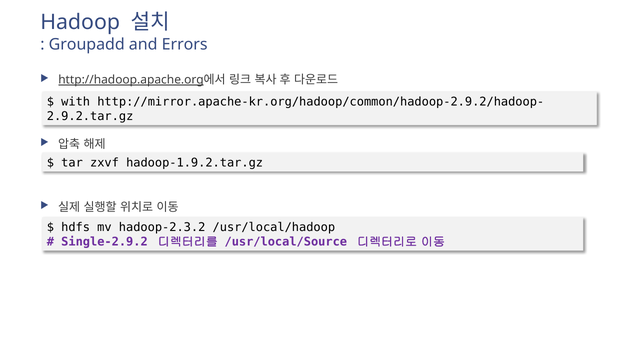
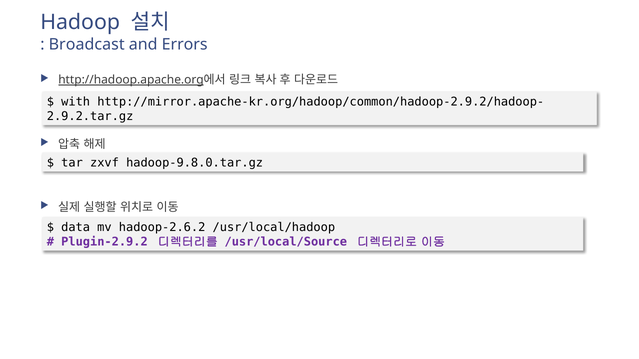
Groupadd: Groupadd -> Broadcast
hadoop-1.9.2.tar.gz: hadoop-1.9.2.tar.gz -> hadoop-9.8.0.tar.gz
hdfs: hdfs -> data
hadoop-2.3.2: hadoop-2.3.2 -> hadoop-2.6.2
Single-2.9.2: Single-2.9.2 -> Plugin-2.9.2
